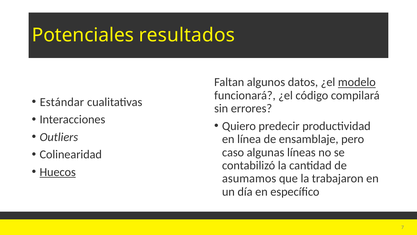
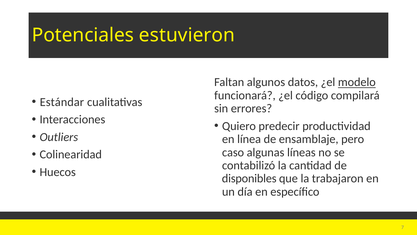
resultados: resultados -> estuvieron
Huecos underline: present -> none
asumamos: asumamos -> disponibles
